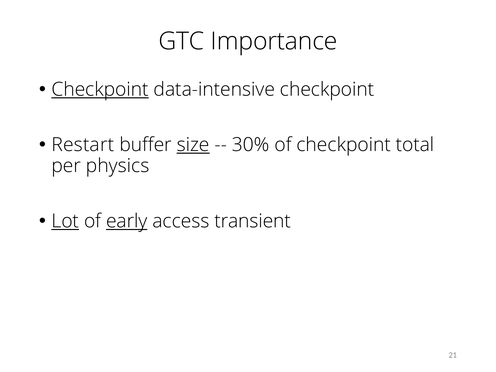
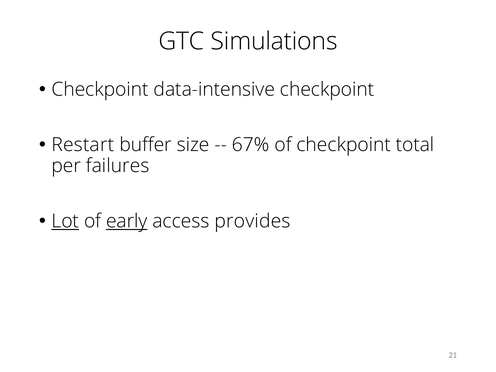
Importance: Importance -> Simulations
Checkpoint at (100, 89) underline: present -> none
size underline: present -> none
30%: 30% -> 67%
physics: physics -> failures
transient: transient -> provides
